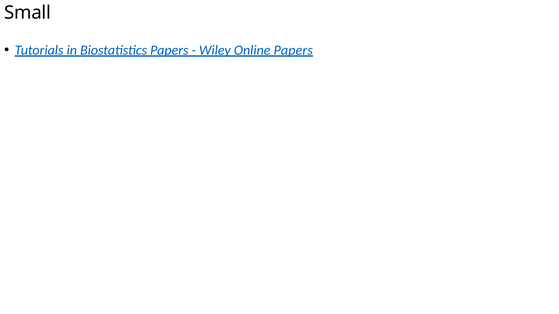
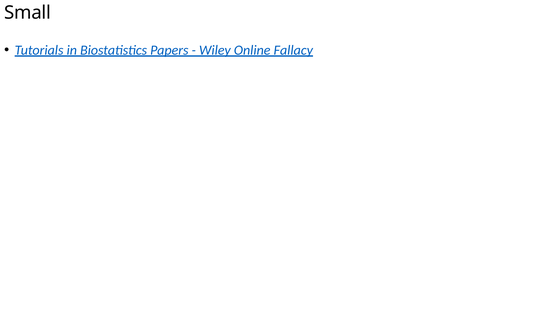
Online Papers: Papers -> Fallacy
